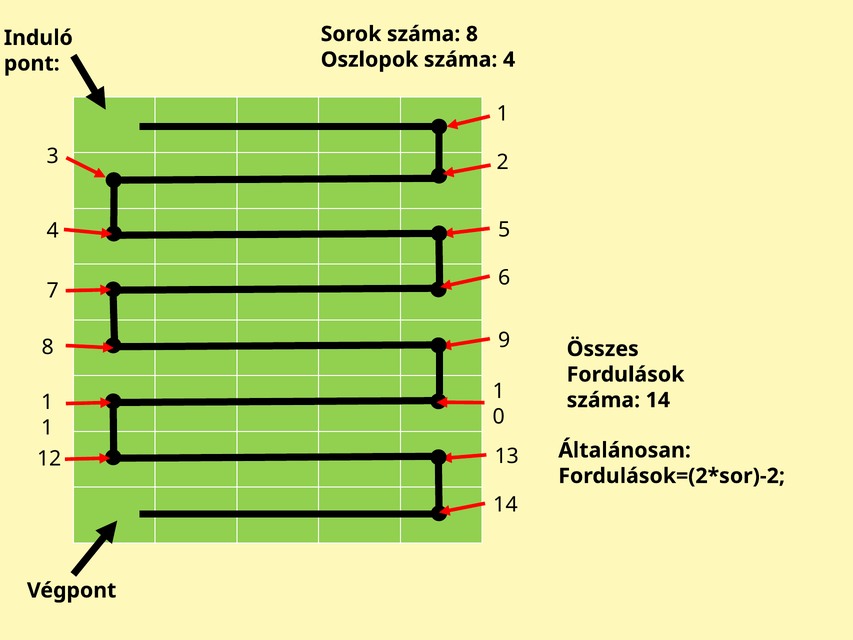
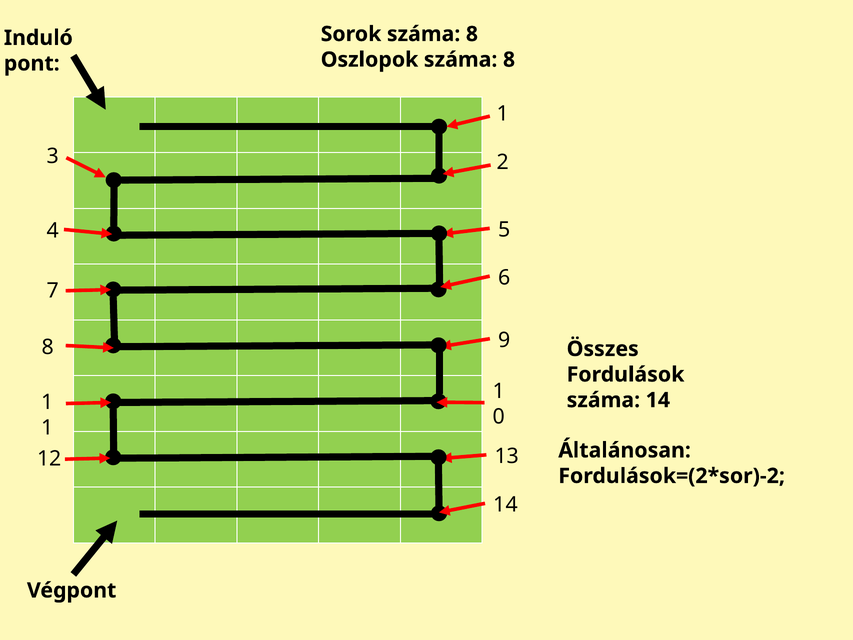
Oszlopok száma 4: 4 -> 8
